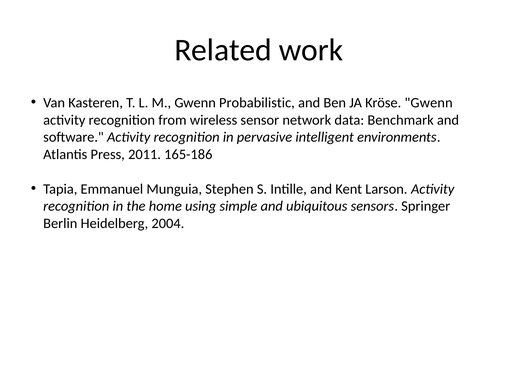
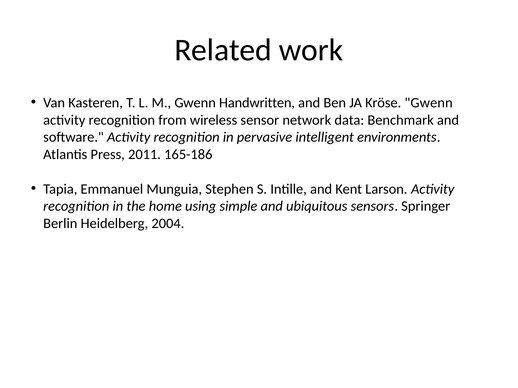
Probabilistic: Probabilistic -> Handwritten
